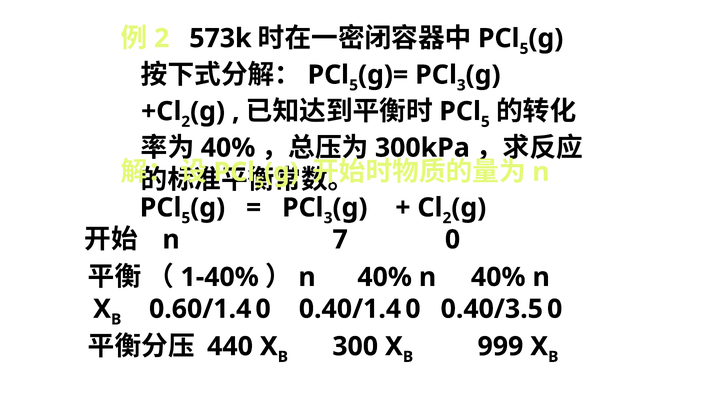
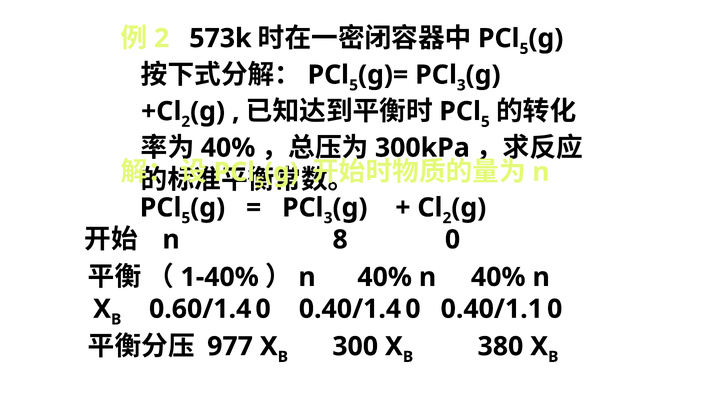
7: 7 -> 8
0.40/3.5: 0.40/3.5 -> 0.40/1.1
440: 440 -> 977
999: 999 -> 380
